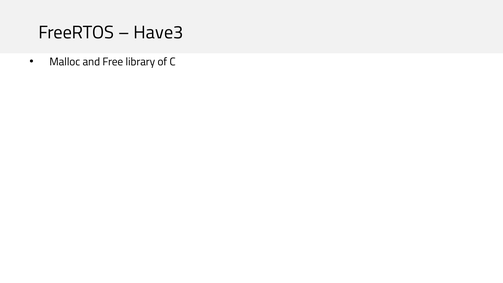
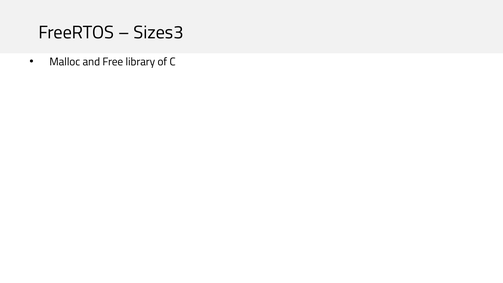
Have3: Have3 -> Sizes3
